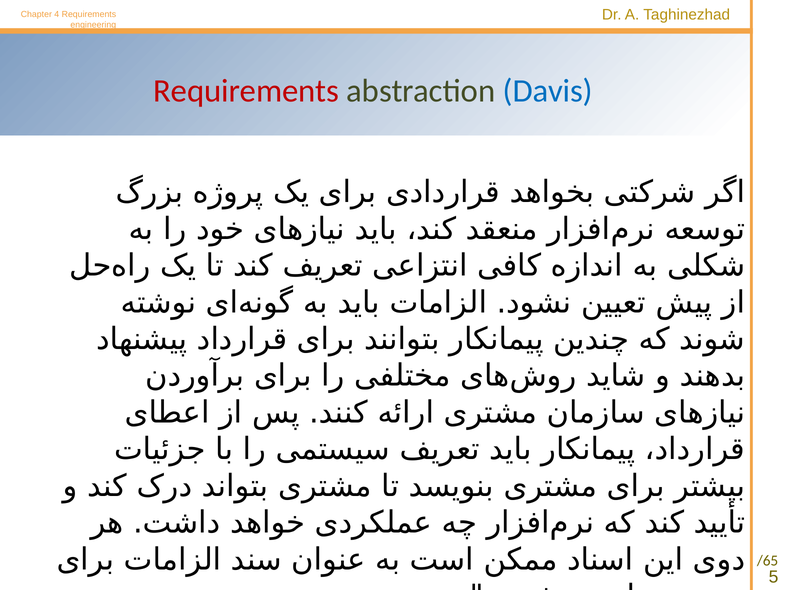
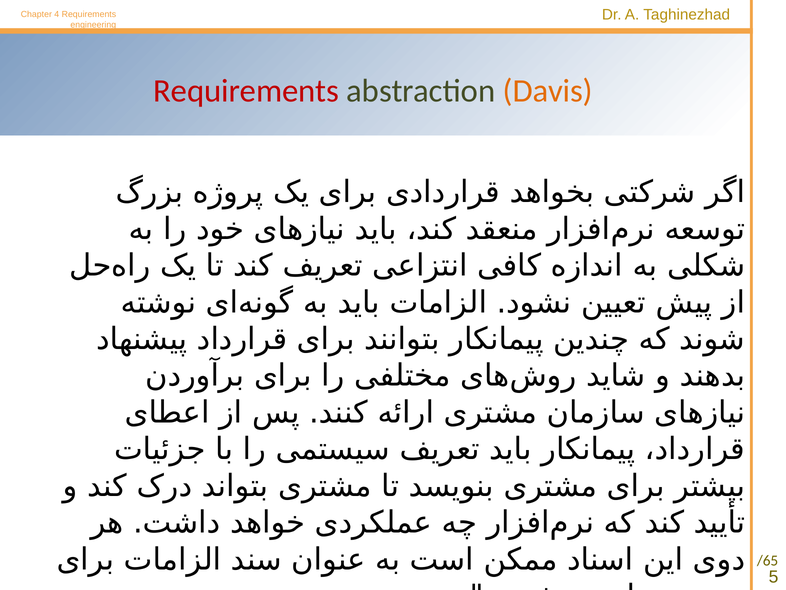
Davis colour: blue -> orange
